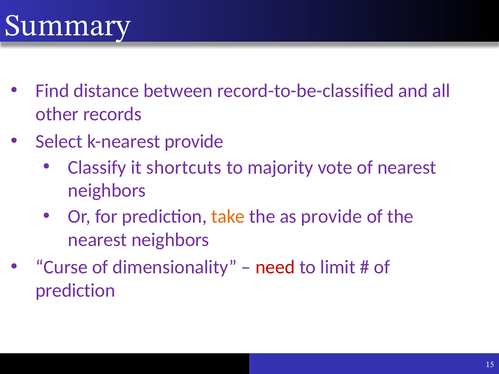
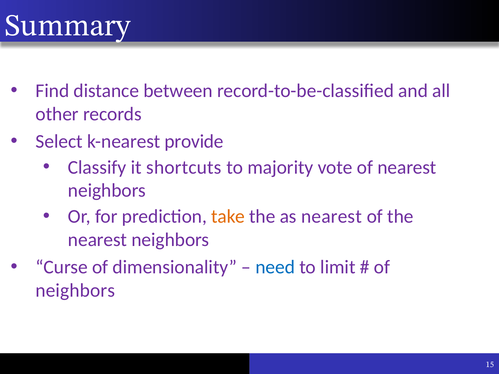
as provide: provide -> nearest
need colour: red -> blue
prediction at (75, 290): prediction -> neighbors
